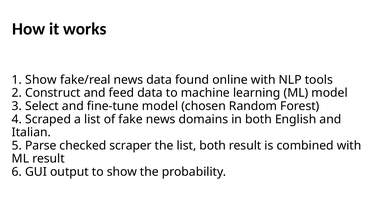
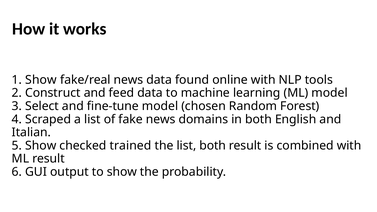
5 Parse: Parse -> Show
scraper: scraper -> trained
